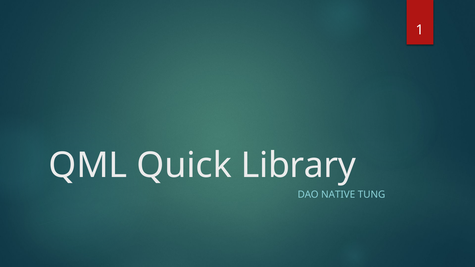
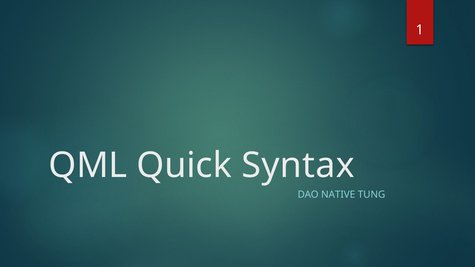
Library: Library -> Syntax
